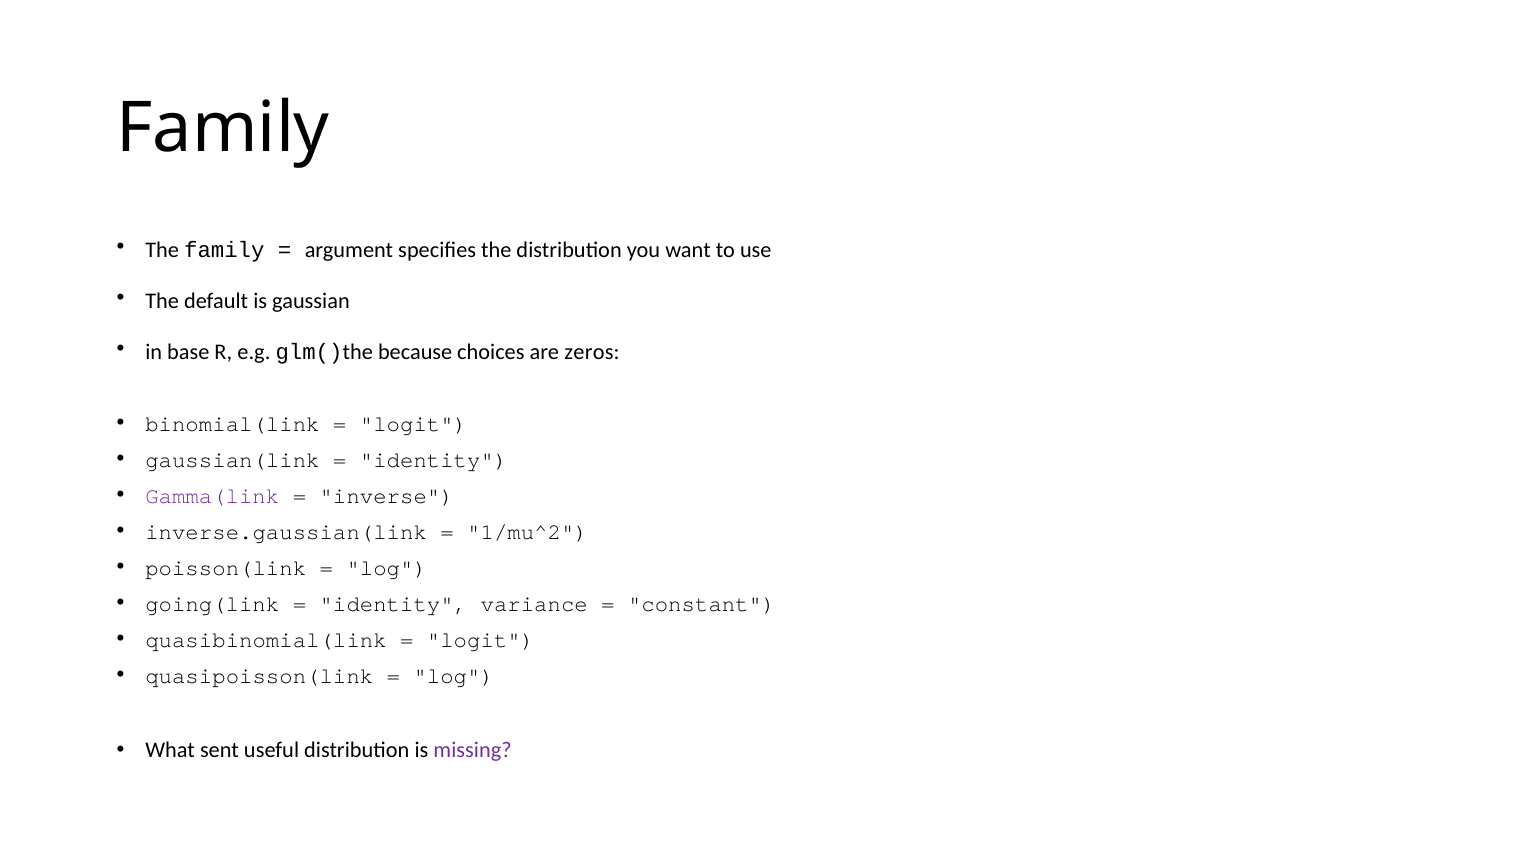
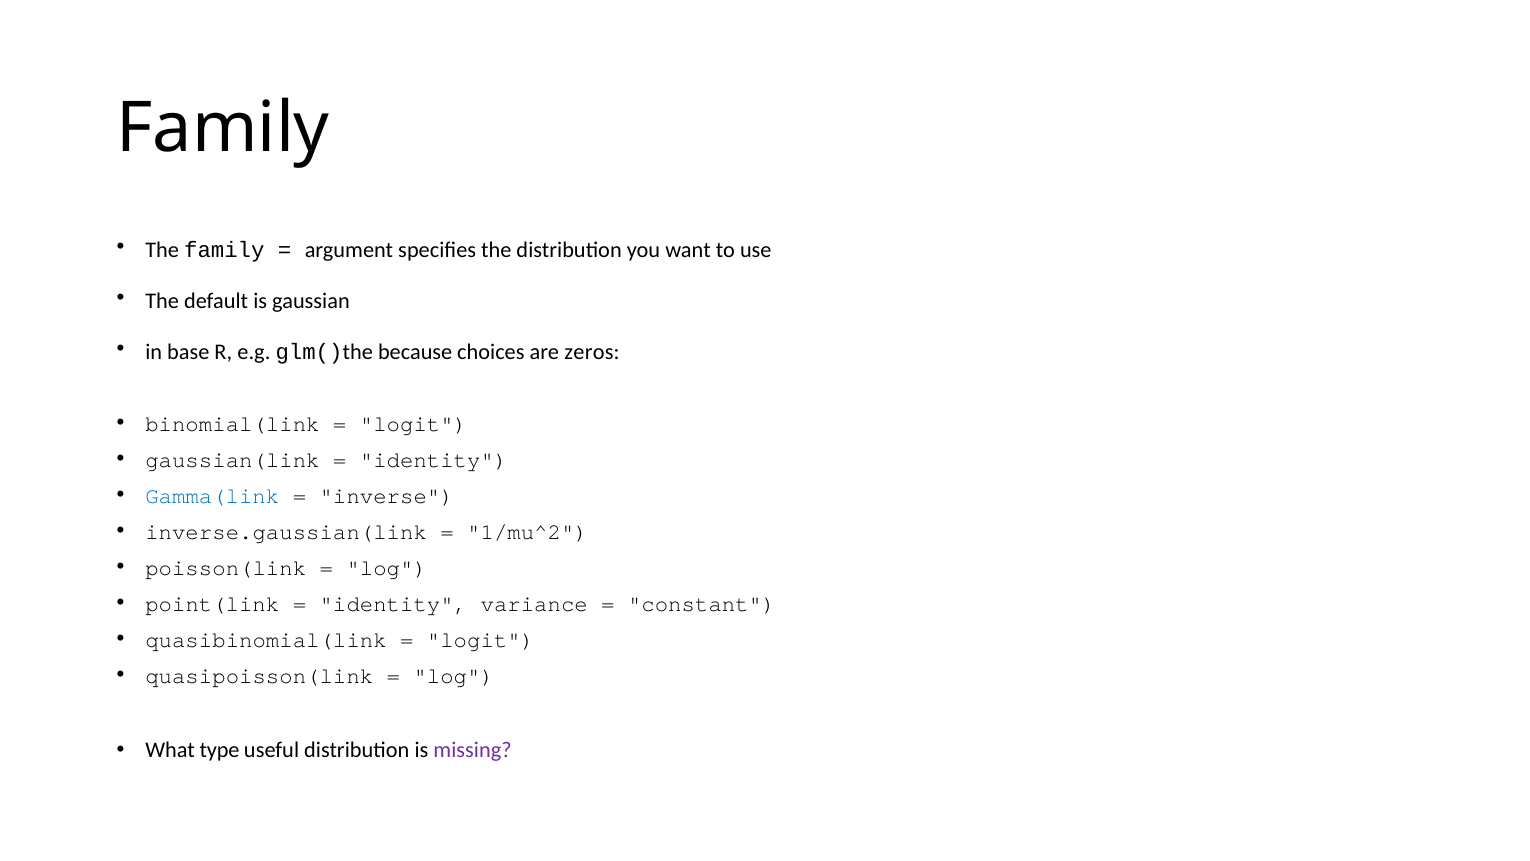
Gamma(link colour: purple -> blue
going(link: going(link -> point(link
sent: sent -> type
